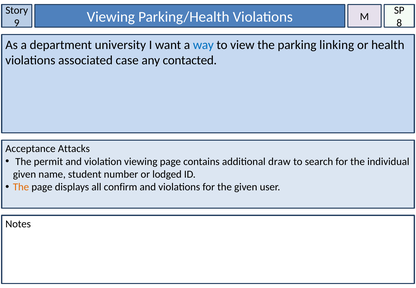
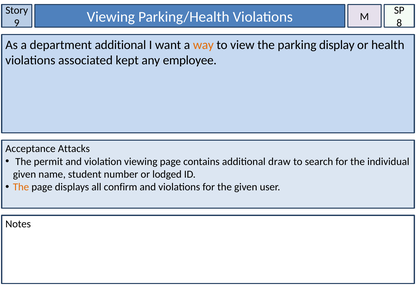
department university: university -> additional
way colour: blue -> orange
linking: linking -> display
case: case -> kept
contacted: contacted -> employee
